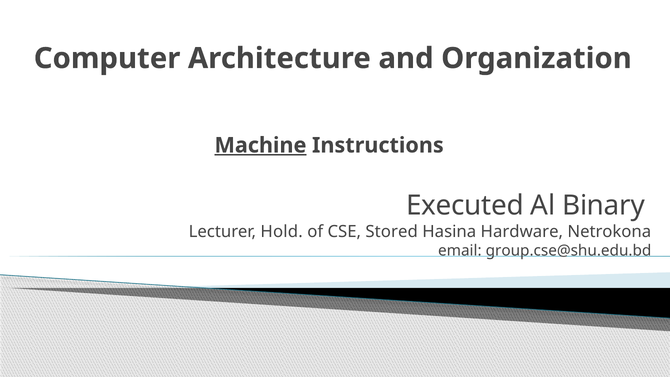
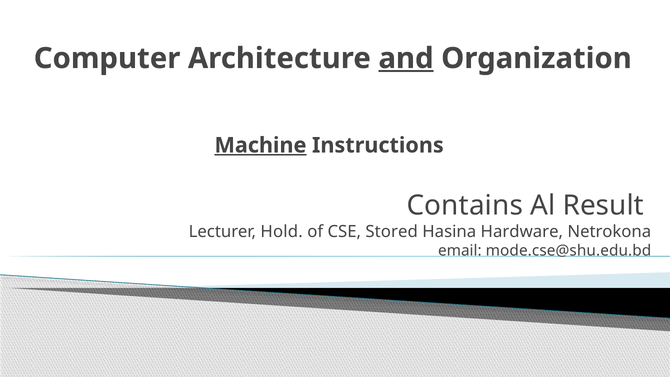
and underline: none -> present
Executed: Executed -> Contains
Binary: Binary -> Result
group.cse@shu.edu.bd: group.cse@shu.edu.bd -> mode.cse@shu.edu.bd
